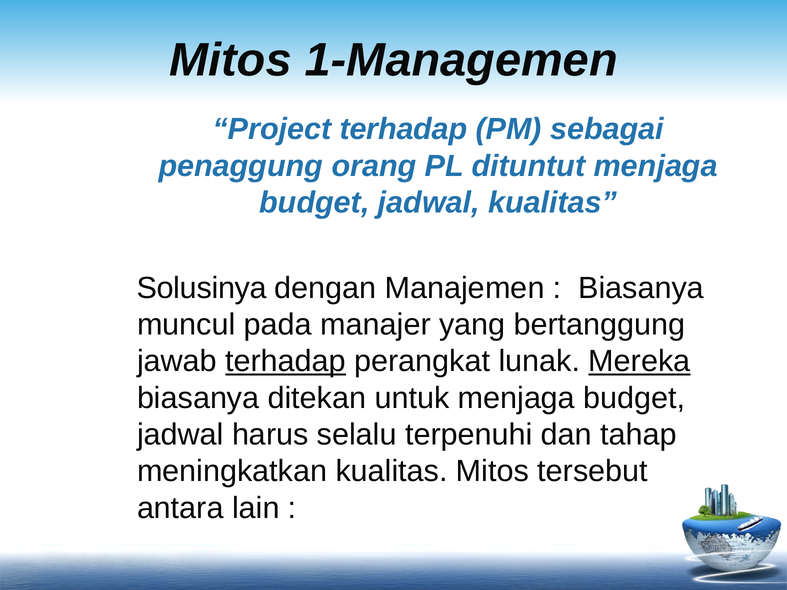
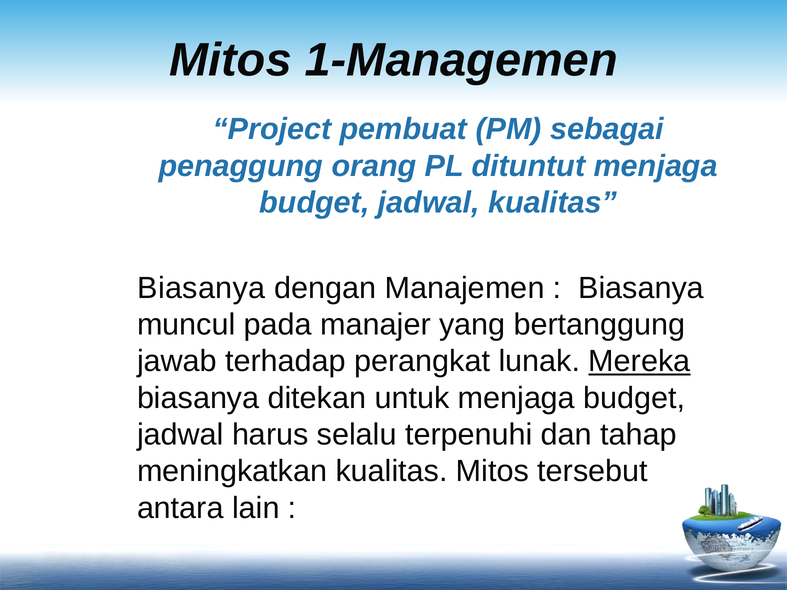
Project terhadap: terhadap -> pembuat
Solusinya at (202, 288): Solusinya -> Biasanya
terhadap at (286, 362) underline: present -> none
